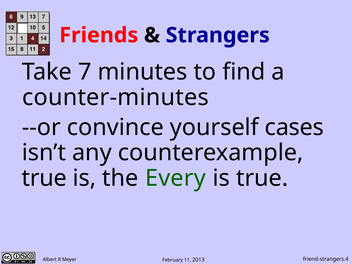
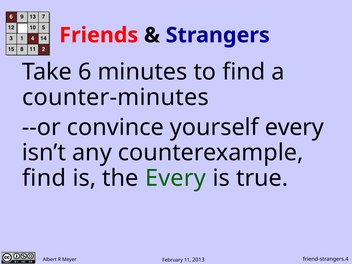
7: 7 -> 6
yourself cases: cases -> every
true at (44, 178): true -> find
